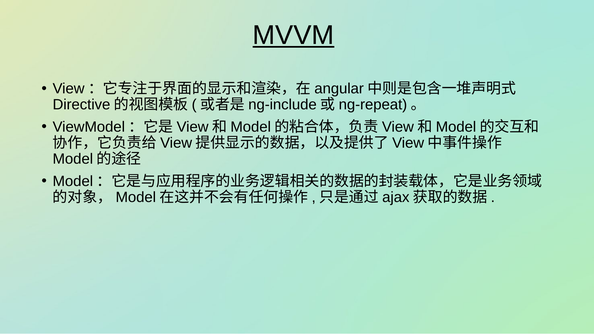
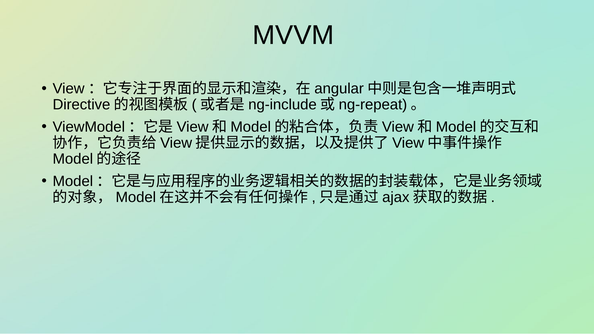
MVVM underline: present -> none
